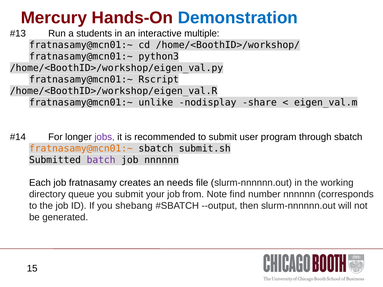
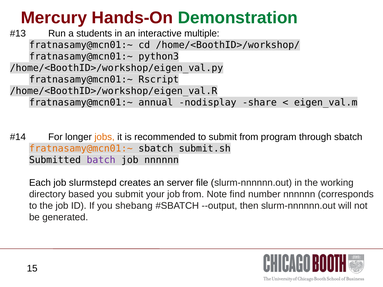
Demonstration colour: blue -> green
unlike: unlike -> annual
jobs colour: purple -> orange
user: user -> from
fratnasamy: fratnasamy -> slurmstepd
needs: needs -> server
queue: queue -> based
